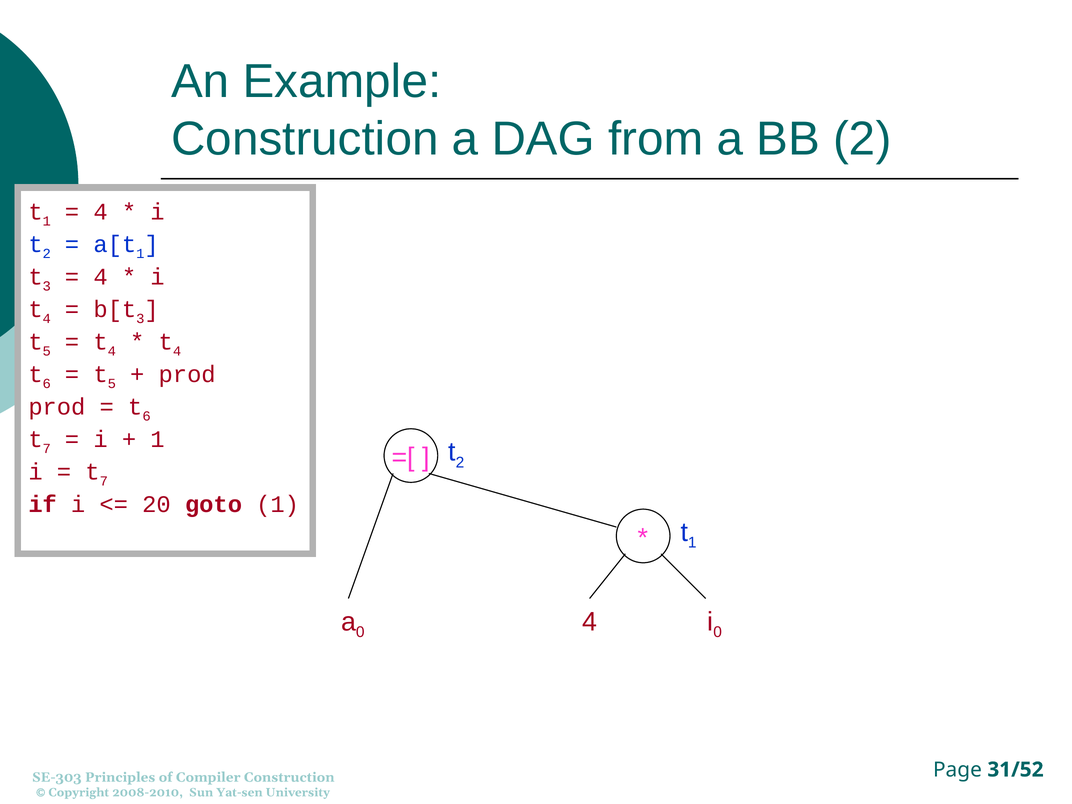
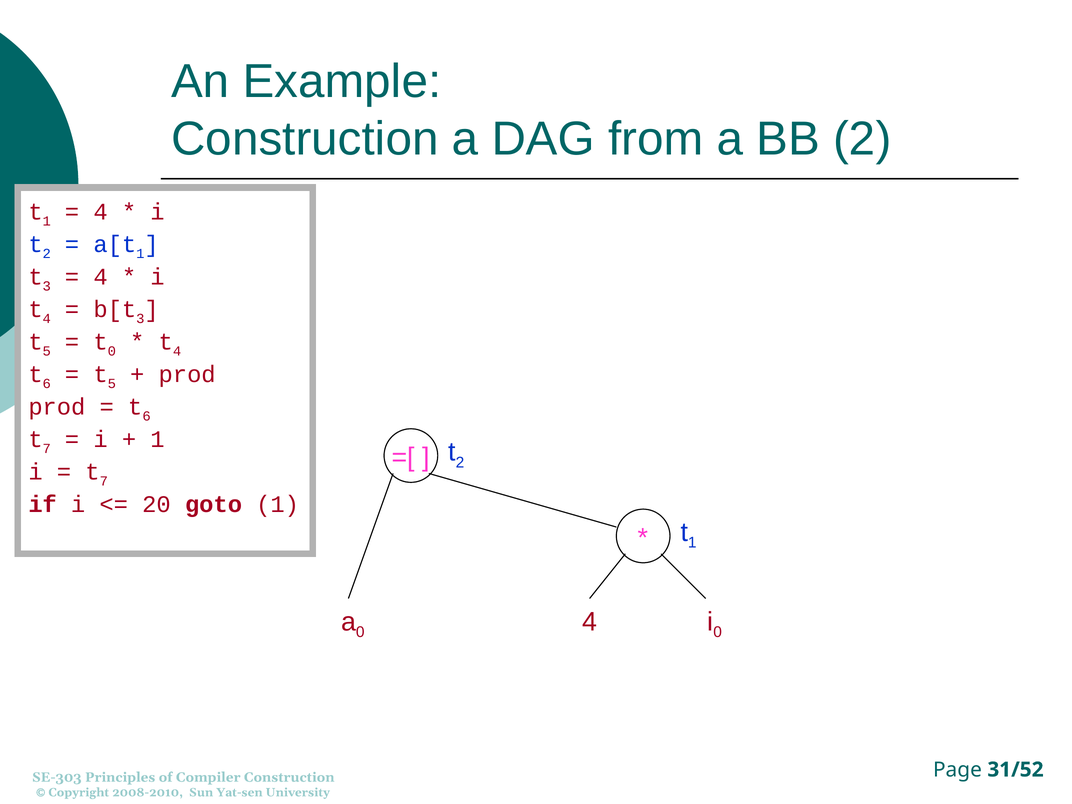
4 at (112, 351): 4 -> 0
